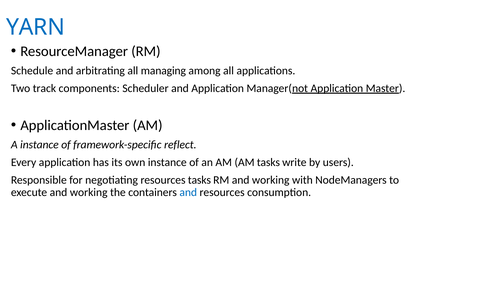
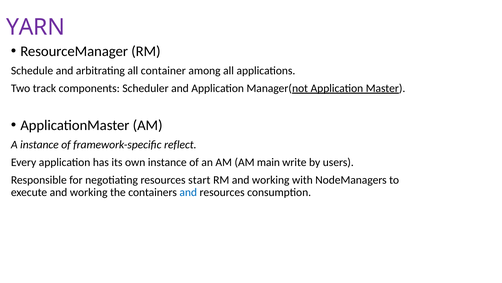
YARN colour: blue -> purple
managing: managing -> container
AM tasks: tasks -> main
resources tasks: tasks -> start
